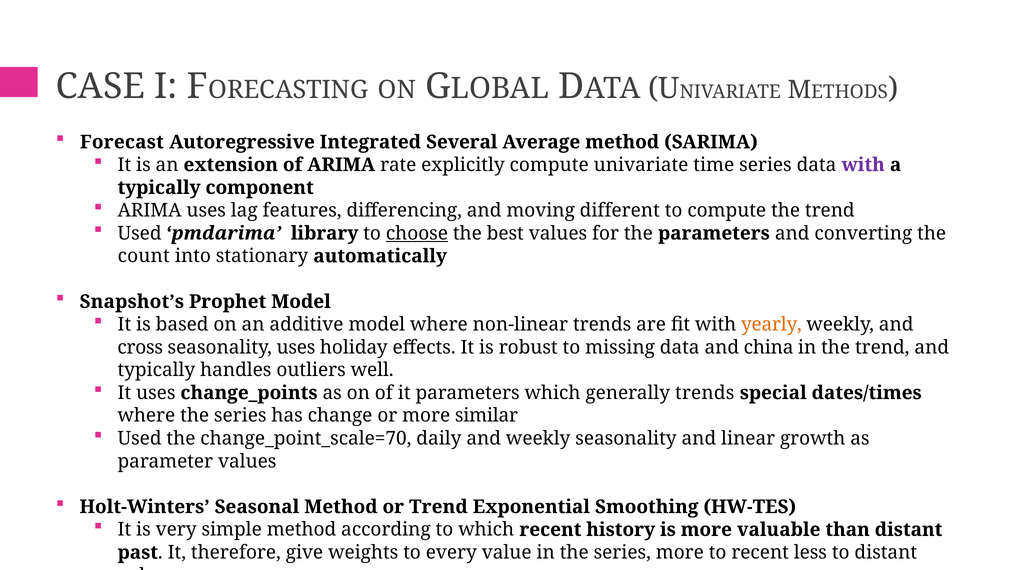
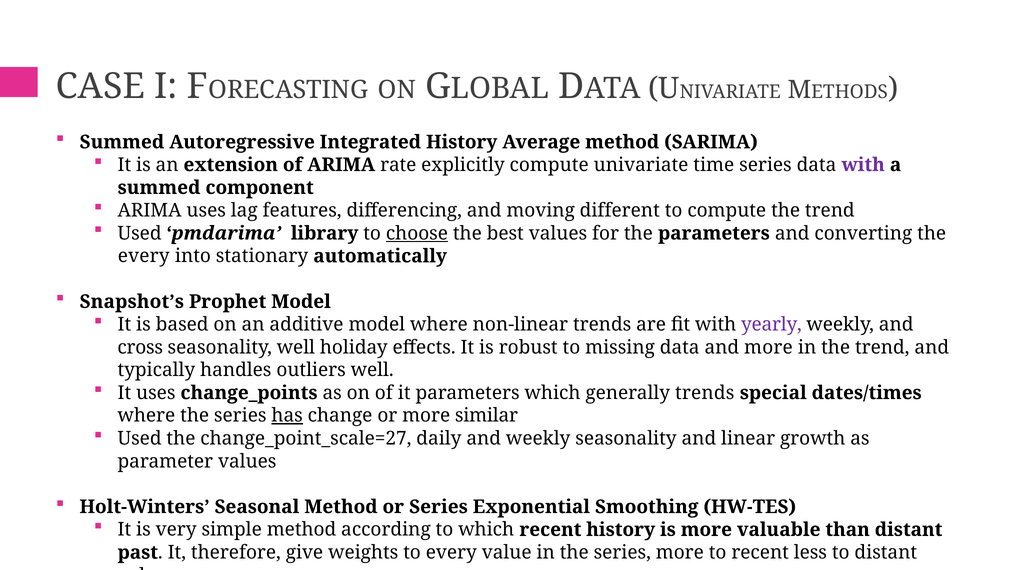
Forecast at (122, 142): Forecast -> Summed
Integrated Several: Several -> History
typically at (159, 188): typically -> summed
count at (144, 256): count -> every
yearly colour: orange -> purple
seasonality uses: uses -> well
and china: china -> more
has underline: none -> present
change_point_scale=70: change_point_scale=70 -> change_point_scale=27
or Trend: Trend -> Series
